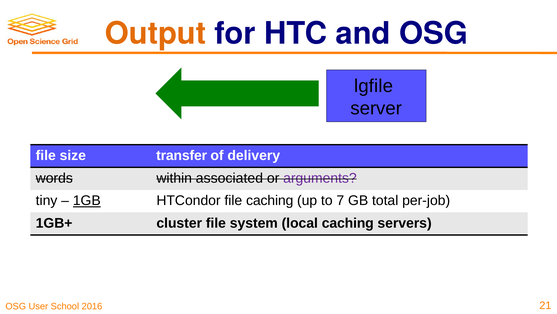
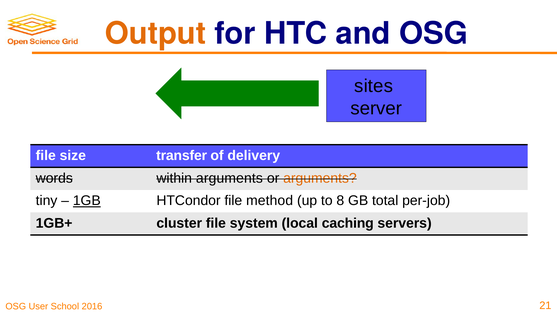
lgfile: lgfile -> sites
within associated: associated -> arguments
arguments at (320, 178) colour: purple -> orange
file caching: caching -> method
7: 7 -> 8
